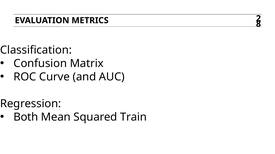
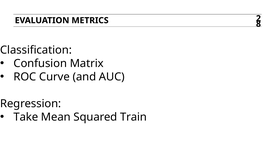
Both: Both -> Take
